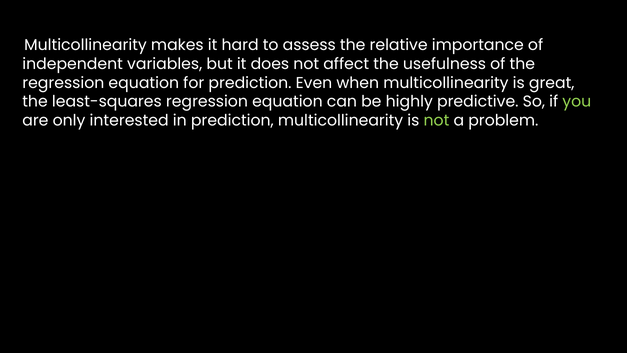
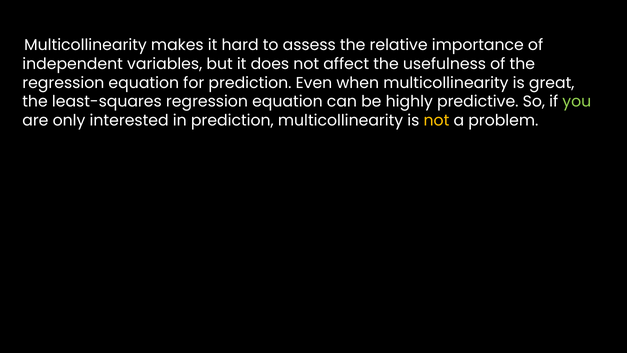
not at (436, 121) colour: light green -> yellow
